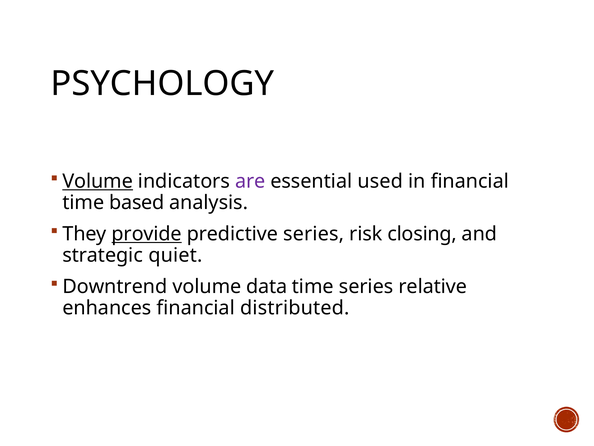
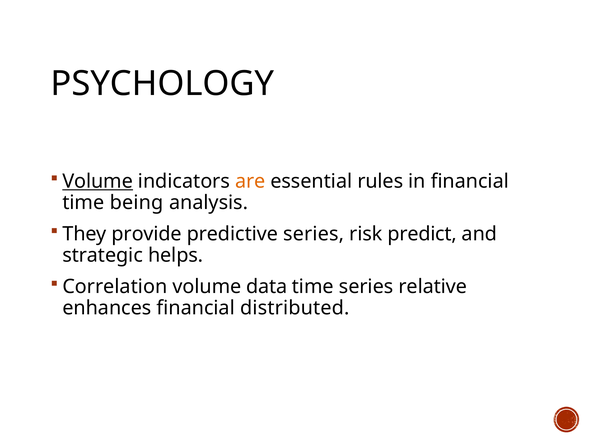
are colour: purple -> orange
used: used -> rules
based: based -> being
provide underline: present -> none
closing: closing -> predict
quiet: quiet -> helps
Downtrend: Downtrend -> Correlation
